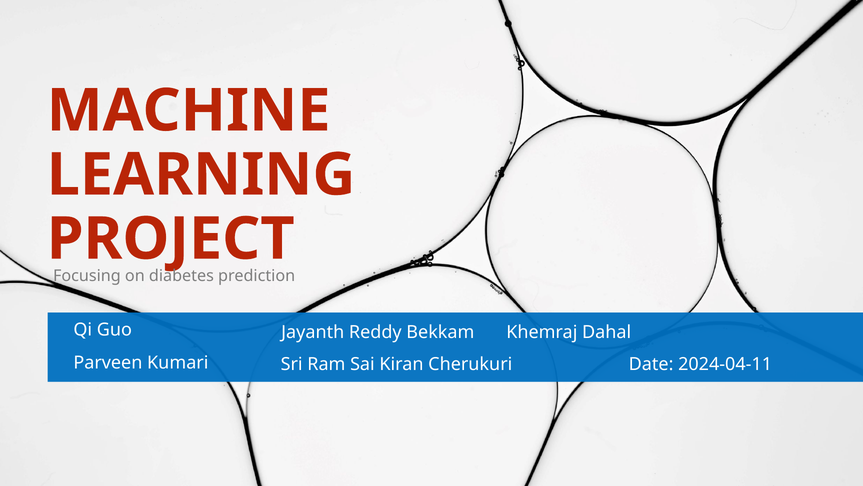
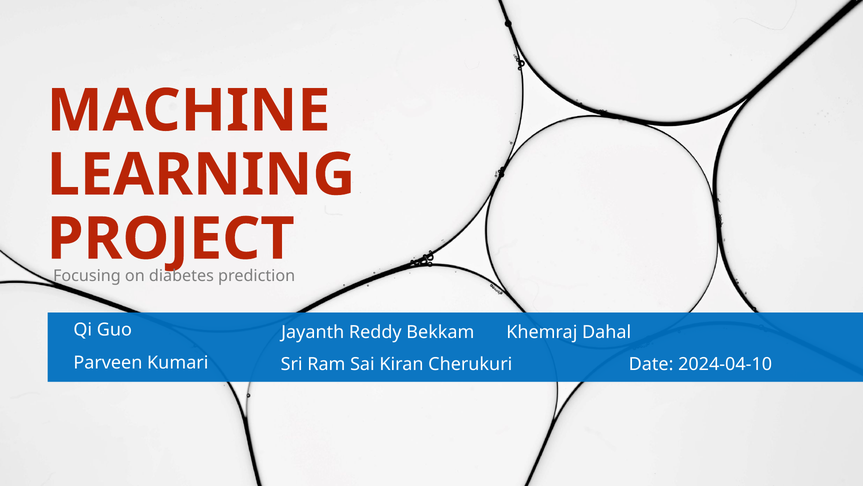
2024-04-11: 2024-04-11 -> 2024-04-10
